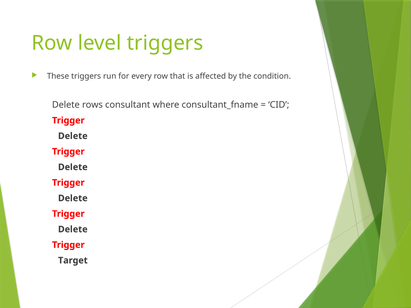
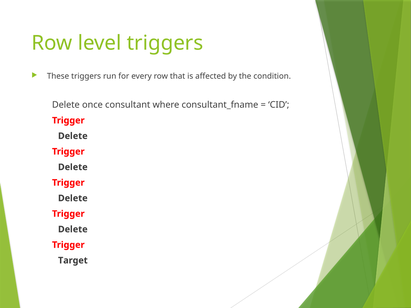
rows: rows -> once
